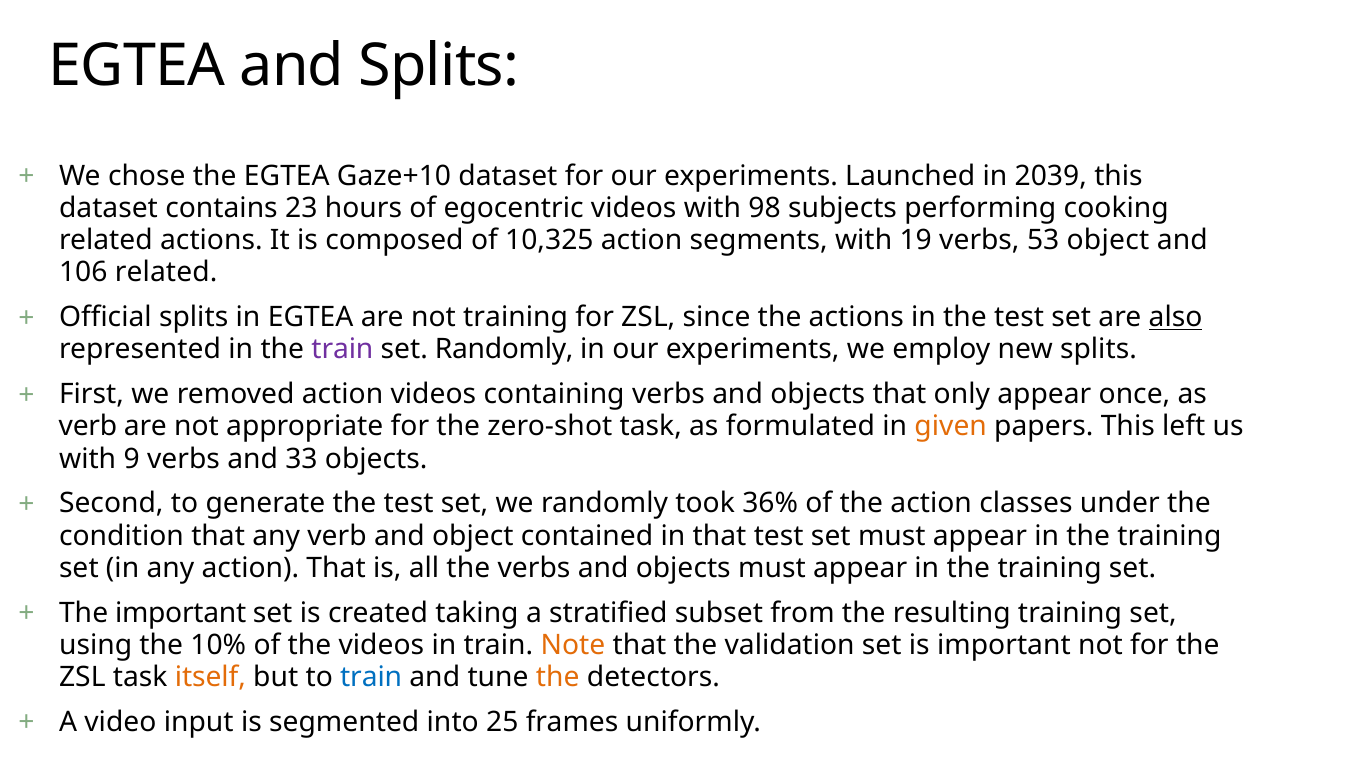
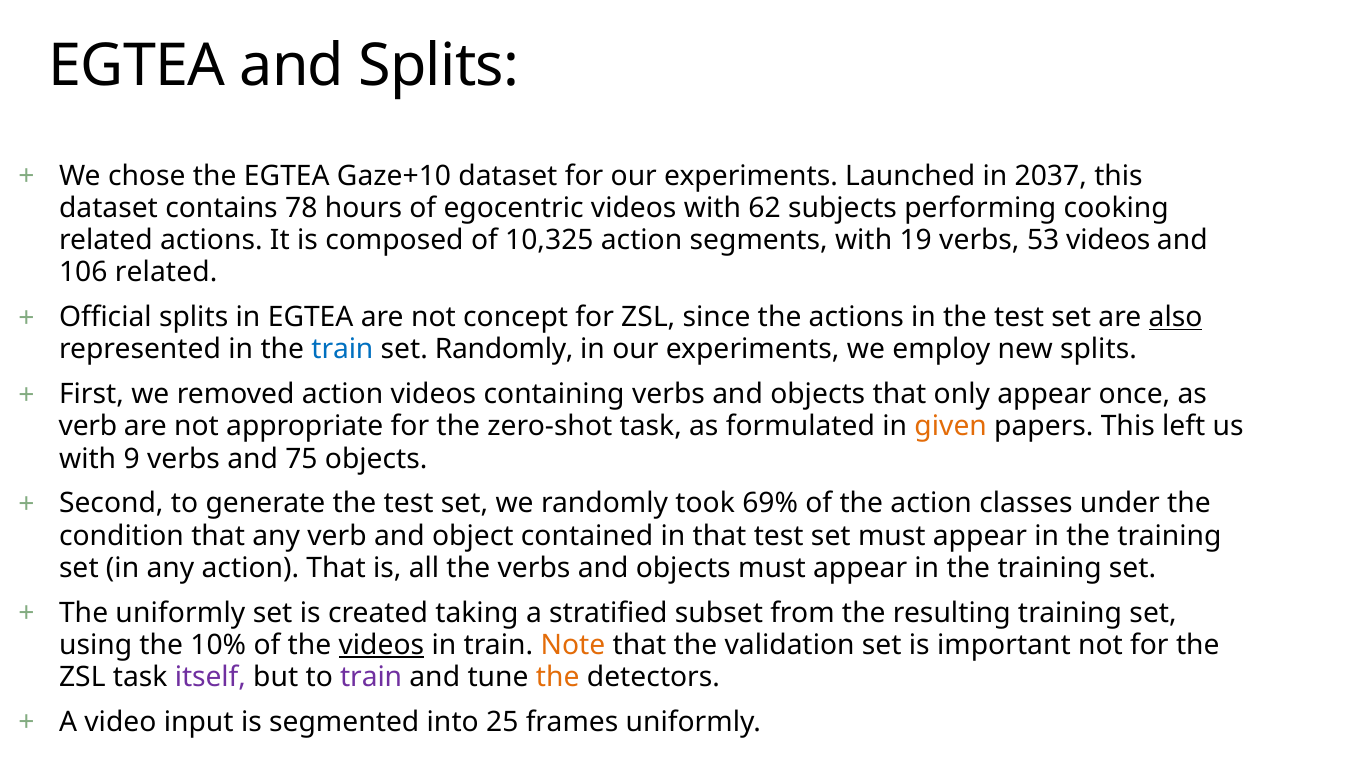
2039: 2039 -> 2037
23: 23 -> 78
98: 98 -> 62
53 object: object -> videos
not training: training -> concept
train at (342, 350) colour: purple -> blue
33: 33 -> 75
36%: 36% -> 69%
The important: important -> uniformly
videos at (381, 645) underline: none -> present
itself colour: orange -> purple
train at (371, 678) colour: blue -> purple
